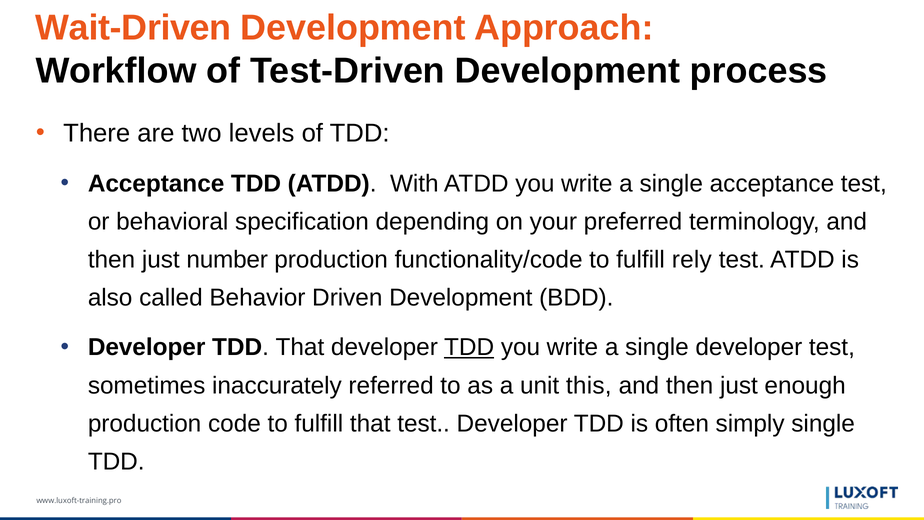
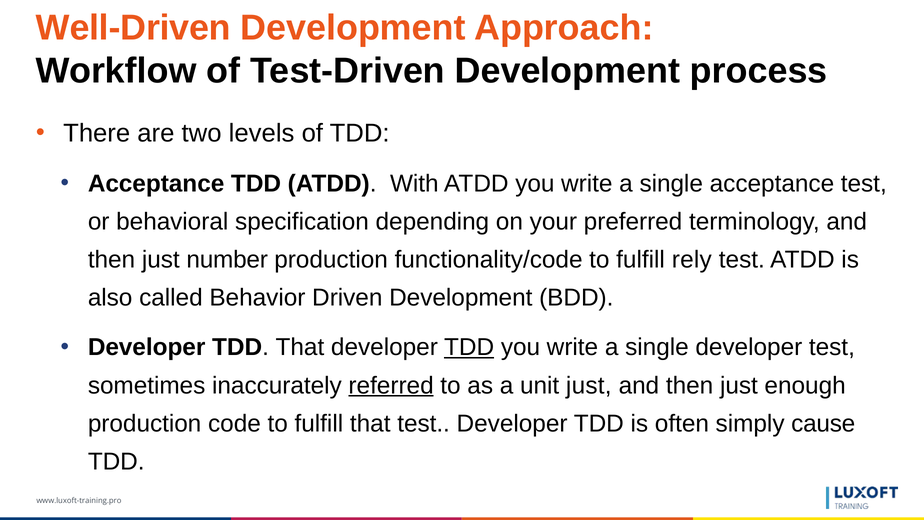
Wait-Driven: Wait-Driven -> Well-Driven
referred underline: none -> present
unit this: this -> just
simply single: single -> cause
